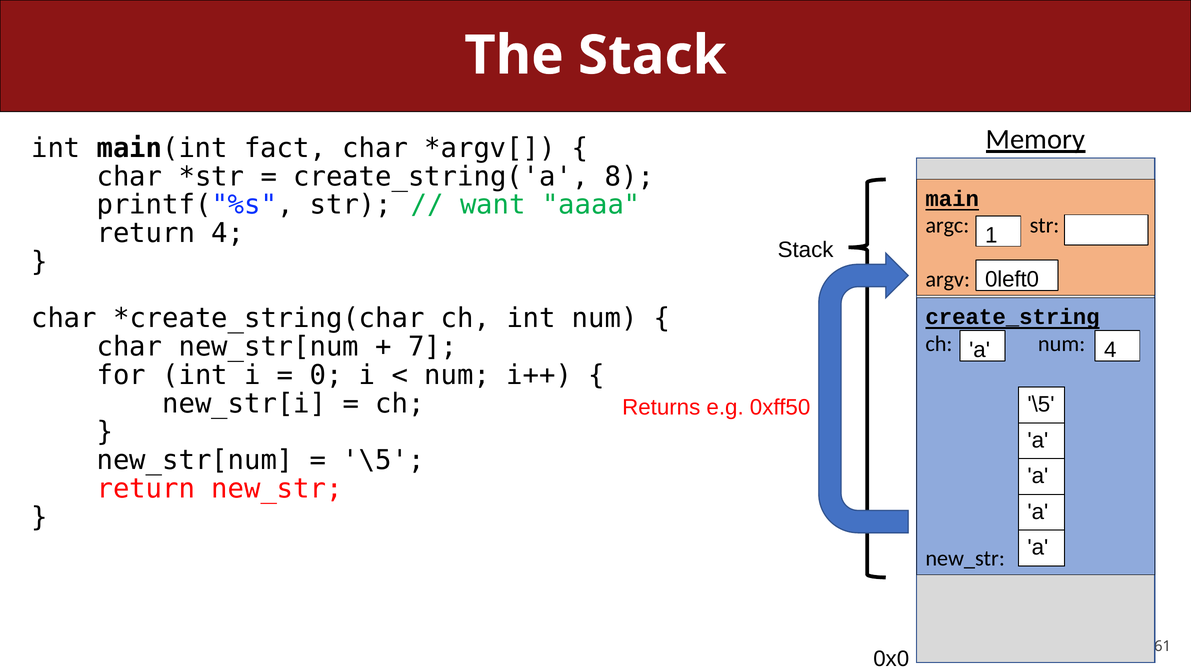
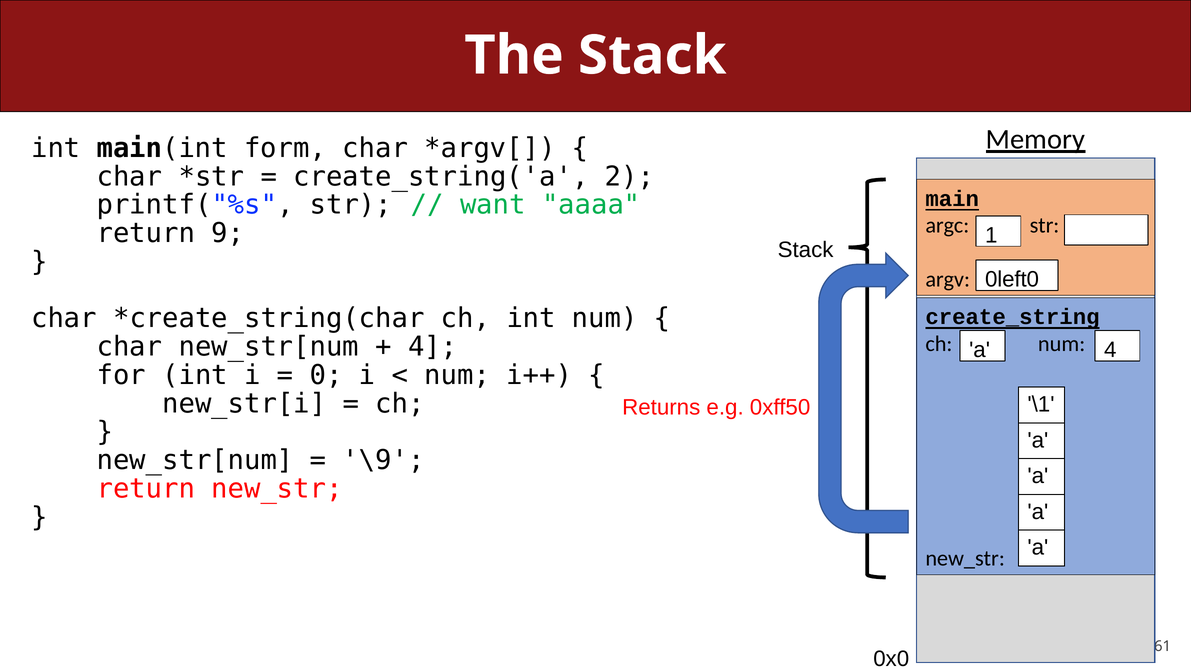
fact: fact -> form
8: 8 -> 2
return 4: 4 -> 9
7 at (433, 347): 7 -> 4
\5 at (1041, 404): \5 -> \1
\5 at (383, 460): \5 -> \9
